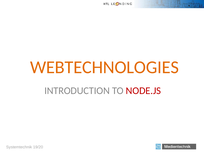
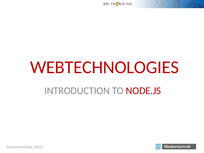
WEBTECHNOLOGIES colour: orange -> red
